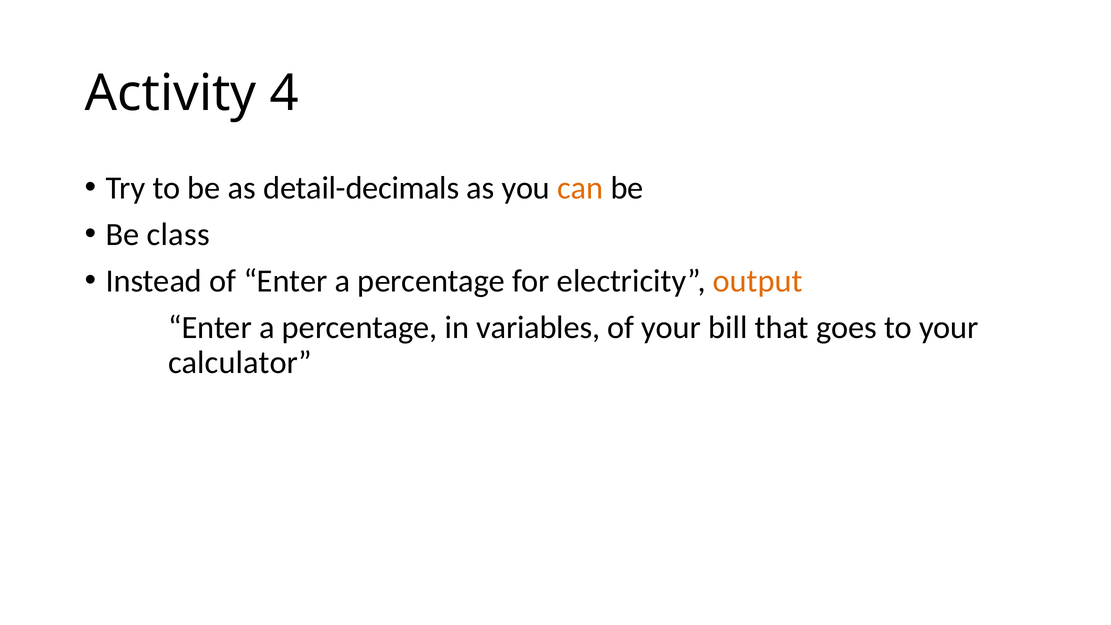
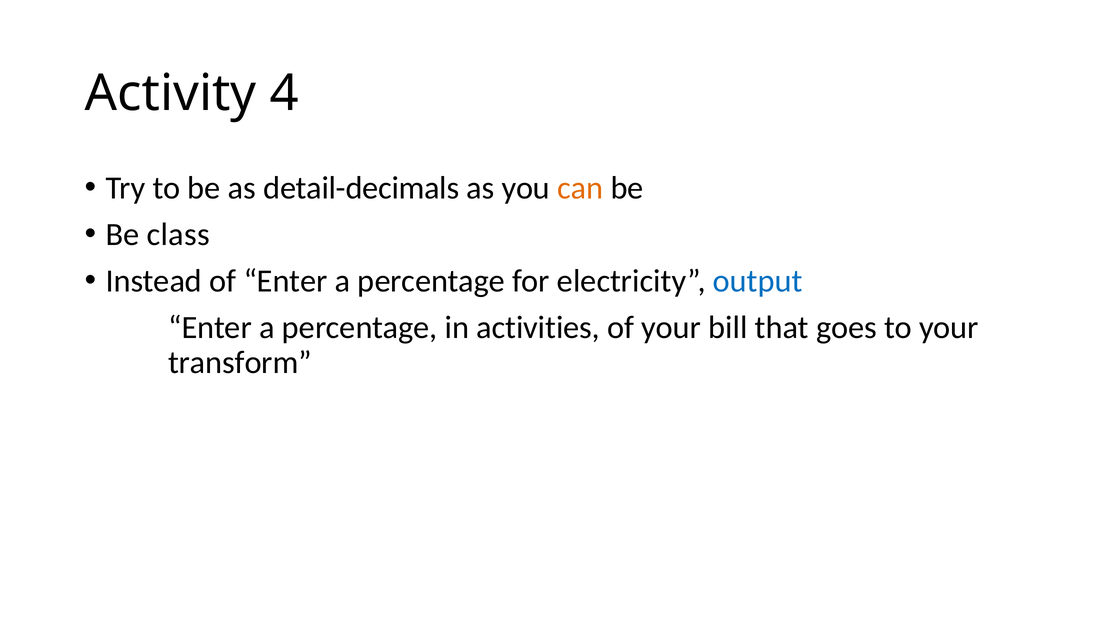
output colour: orange -> blue
variables: variables -> activities
calculator: calculator -> transform
